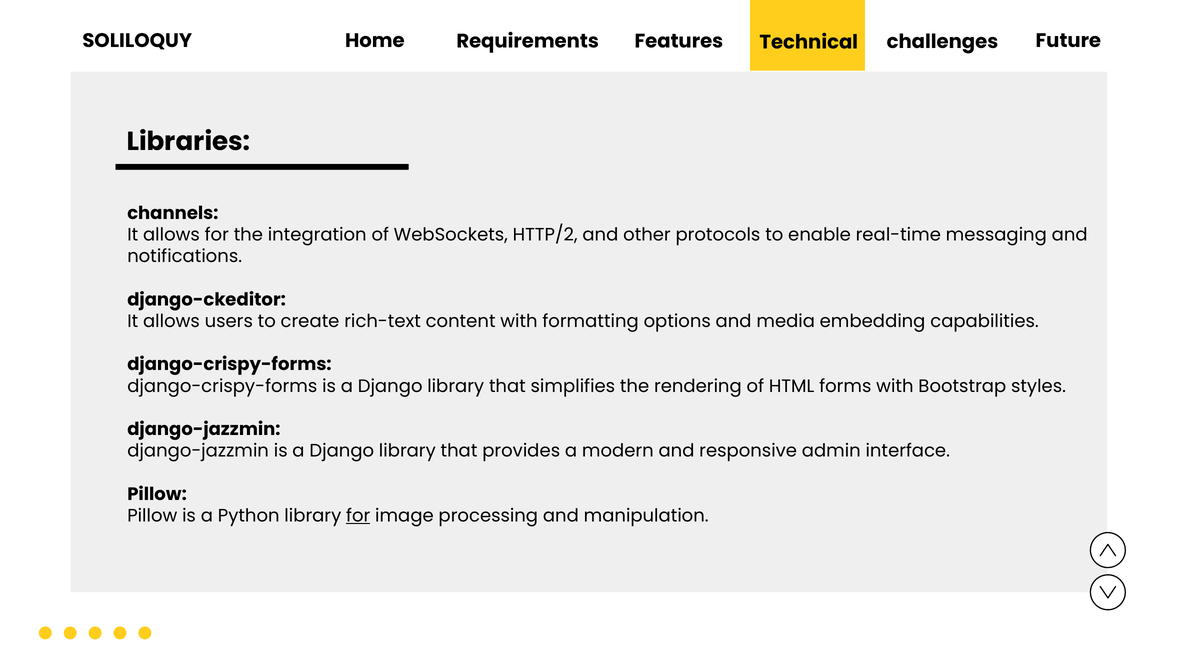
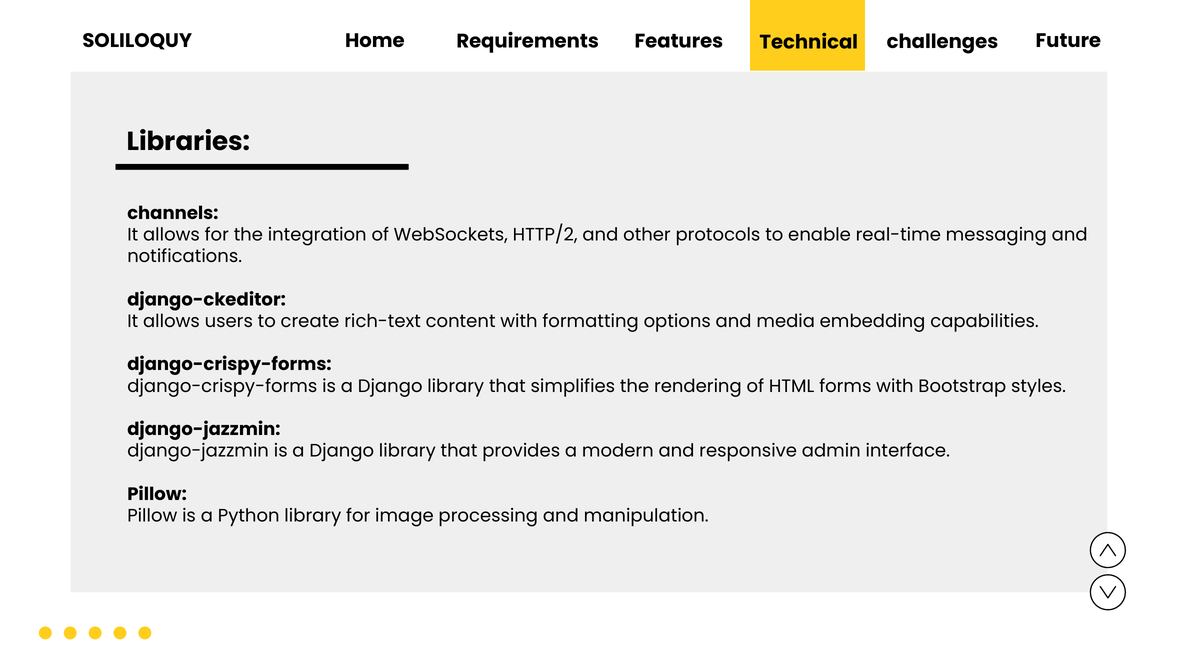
for at (358, 516) underline: present -> none
